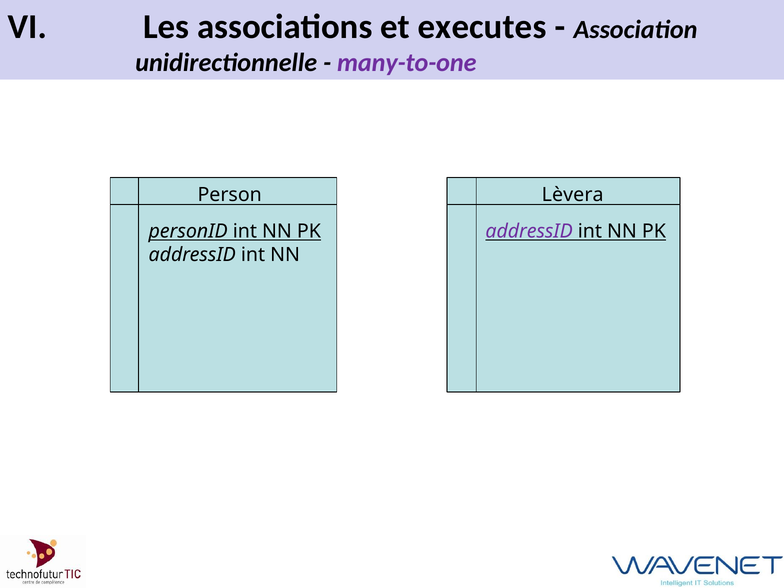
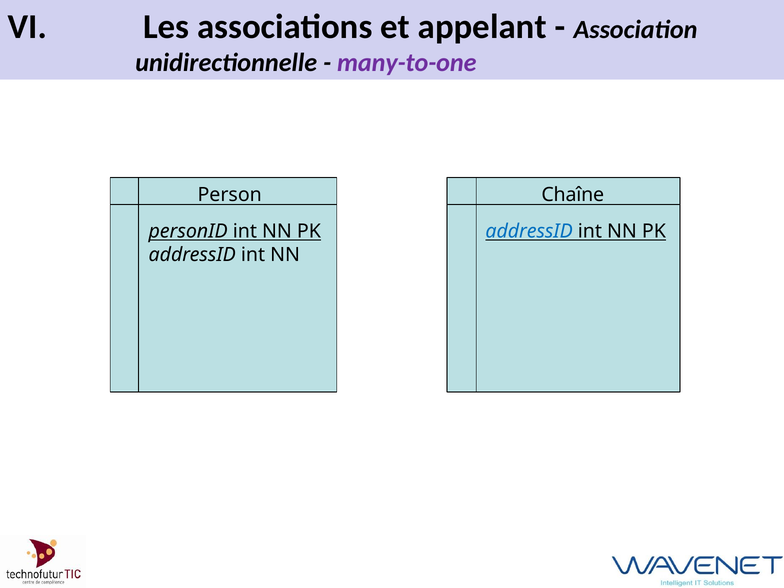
executes: executes -> appelant
Lèvera: Lèvera -> Chaîne
addressID at (529, 231) colour: purple -> blue
